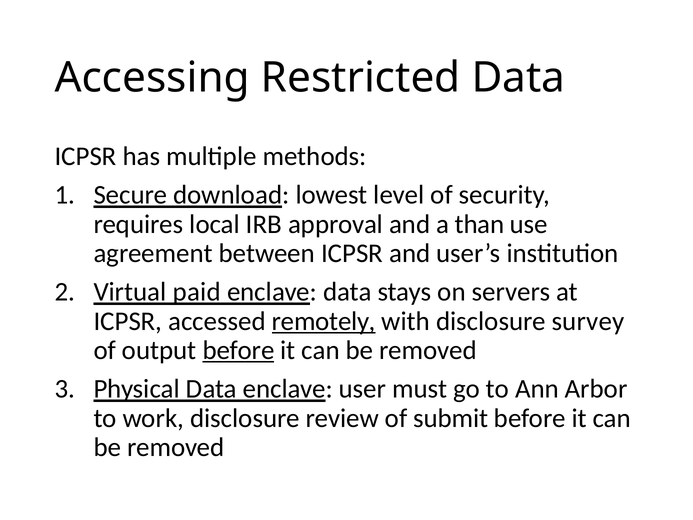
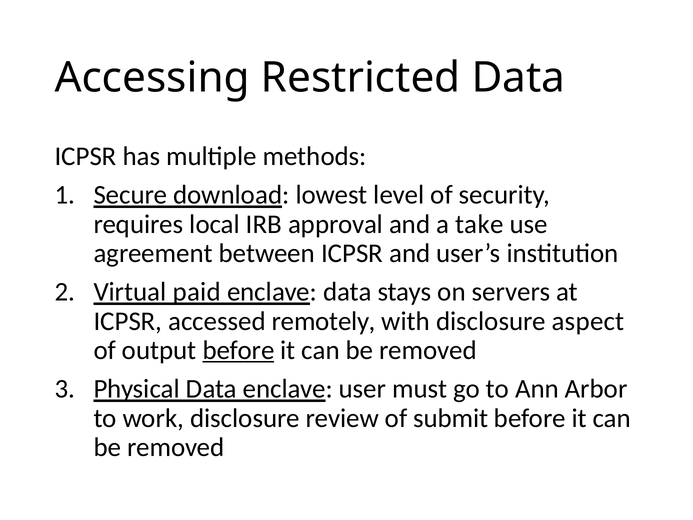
than: than -> take
remotely underline: present -> none
survey: survey -> aspect
